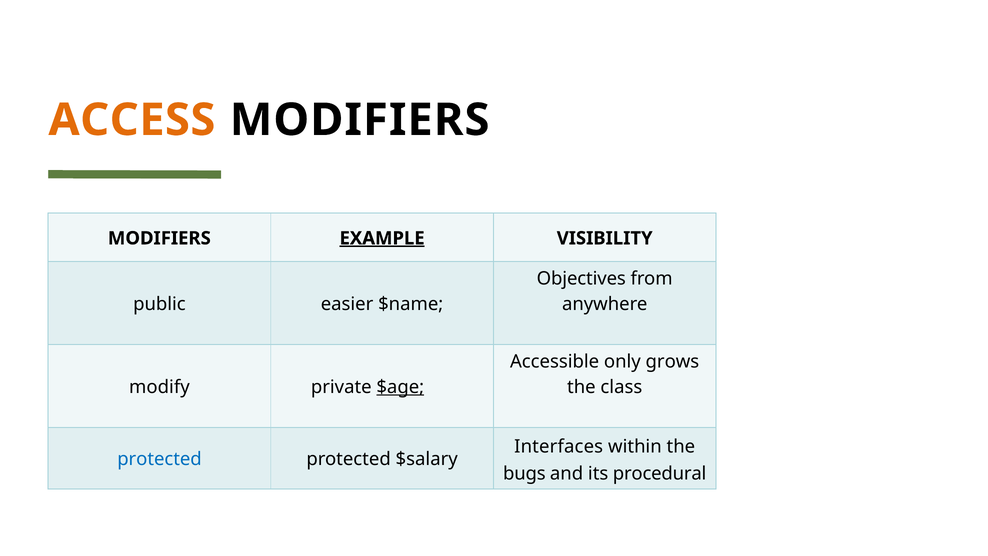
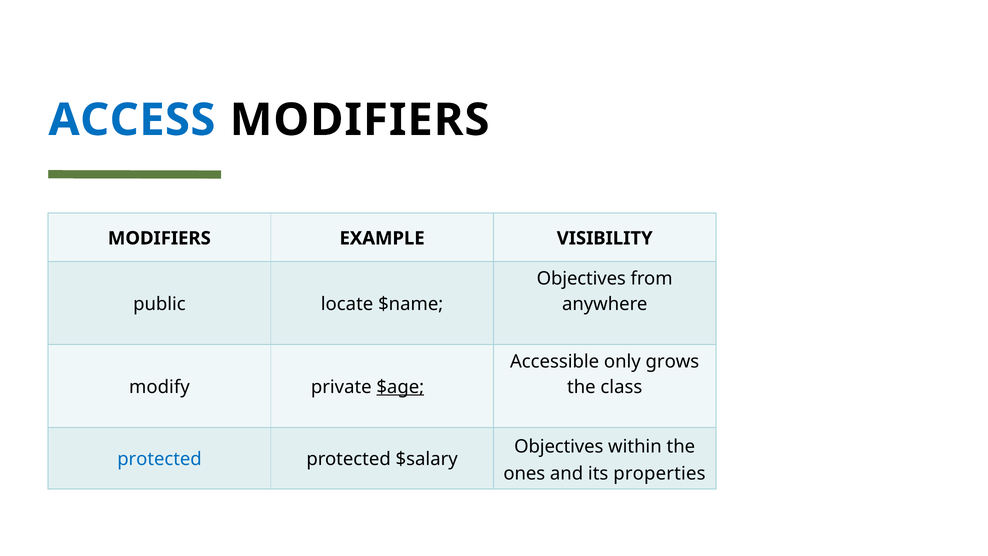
ACCESS colour: orange -> blue
EXAMPLE underline: present -> none
easier: easier -> locate
Interfaces at (559, 446): Interfaces -> Objectives
bugs: bugs -> ones
procedural: procedural -> properties
